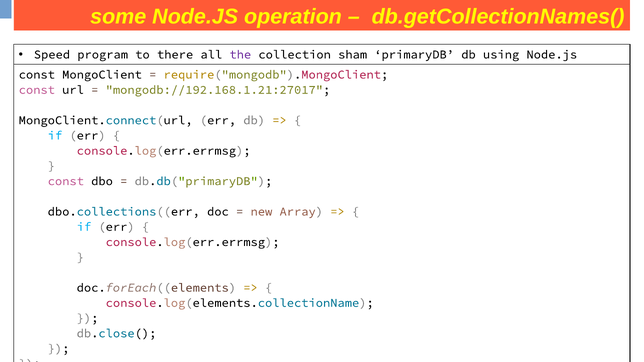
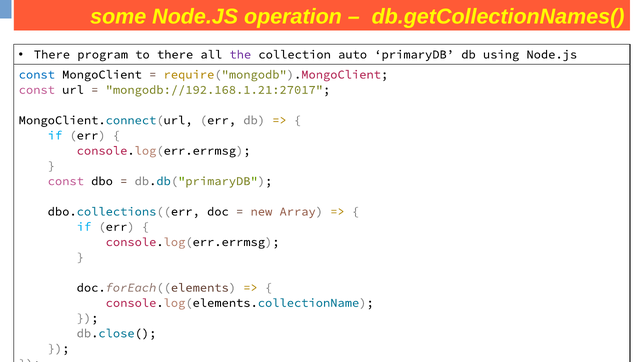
Speed at (52, 55): Speed -> There
sham: sham -> auto
const at (37, 75) colour: black -> blue
